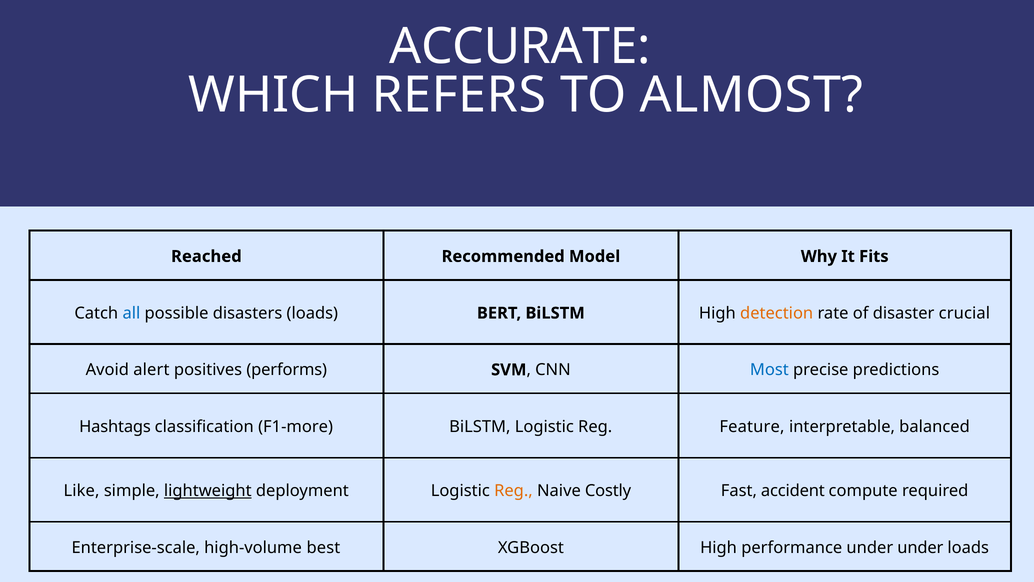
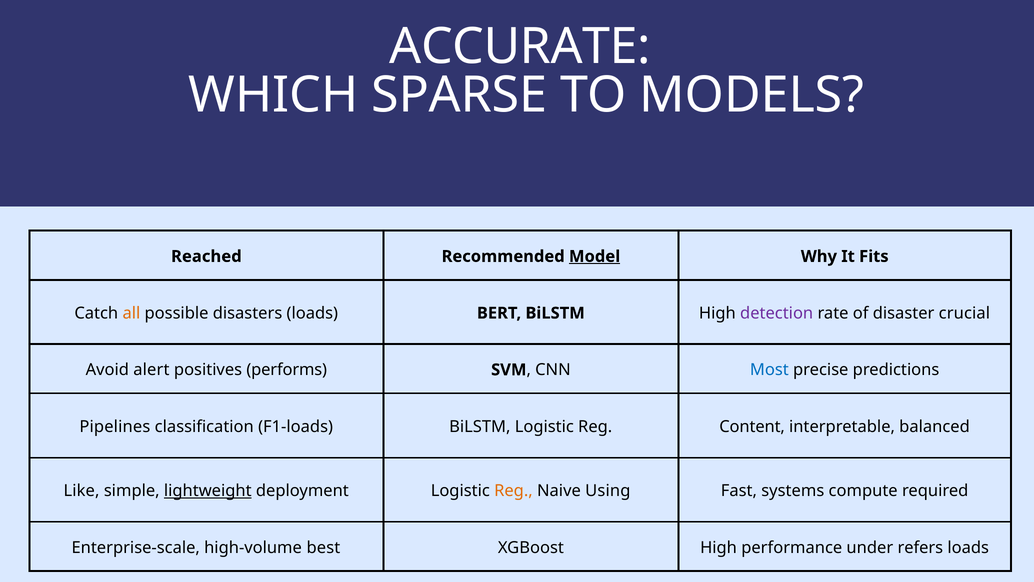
REFERS: REFERS -> SPARSE
ALMOST: ALMOST -> MODELS
Model underline: none -> present
all colour: blue -> orange
detection colour: orange -> purple
Hashtags: Hashtags -> Pipelines
F1-more: F1-more -> F1-loads
Feature: Feature -> Content
Costly: Costly -> Using
accident: accident -> systems
under under: under -> refers
